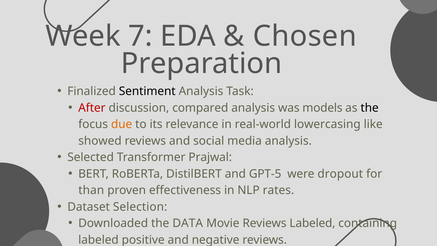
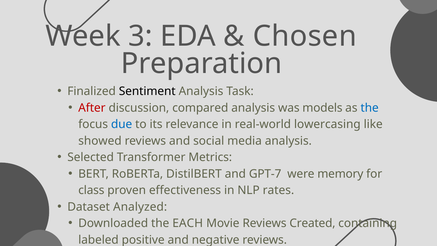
7: 7 -> 3
the at (370, 108) colour: black -> blue
due colour: orange -> blue
Prajwal: Prajwal -> Metrics
GPT-5: GPT-5 -> GPT-7
dropout: dropout -> memory
than: than -> class
Selection: Selection -> Analyzed
DATA: DATA -> EACH
Reviews Labeled: Labeled -> Created
